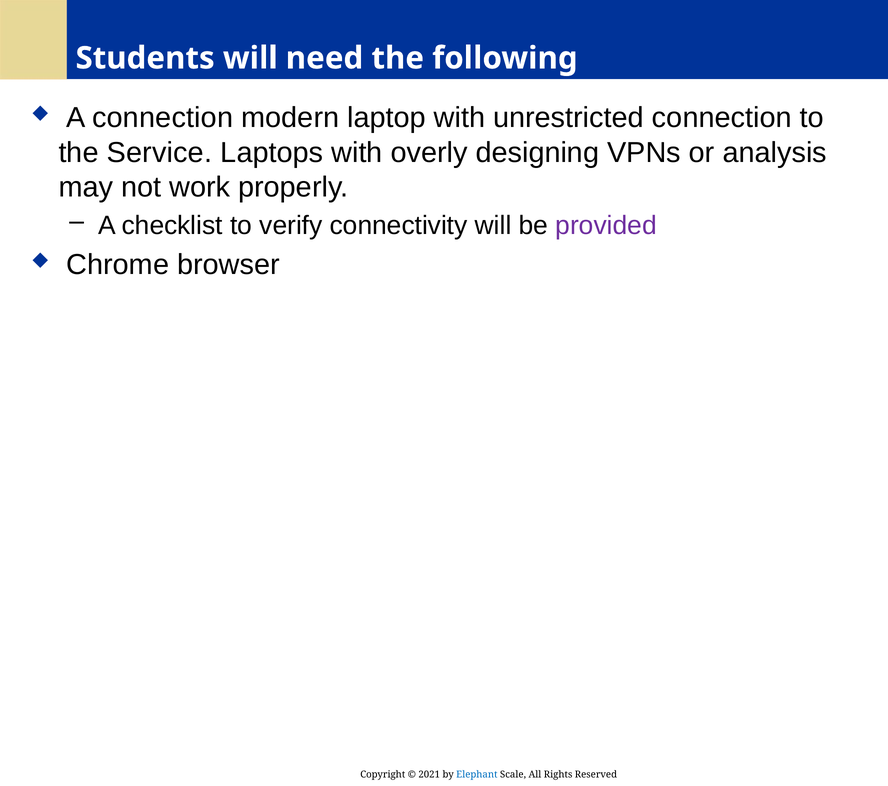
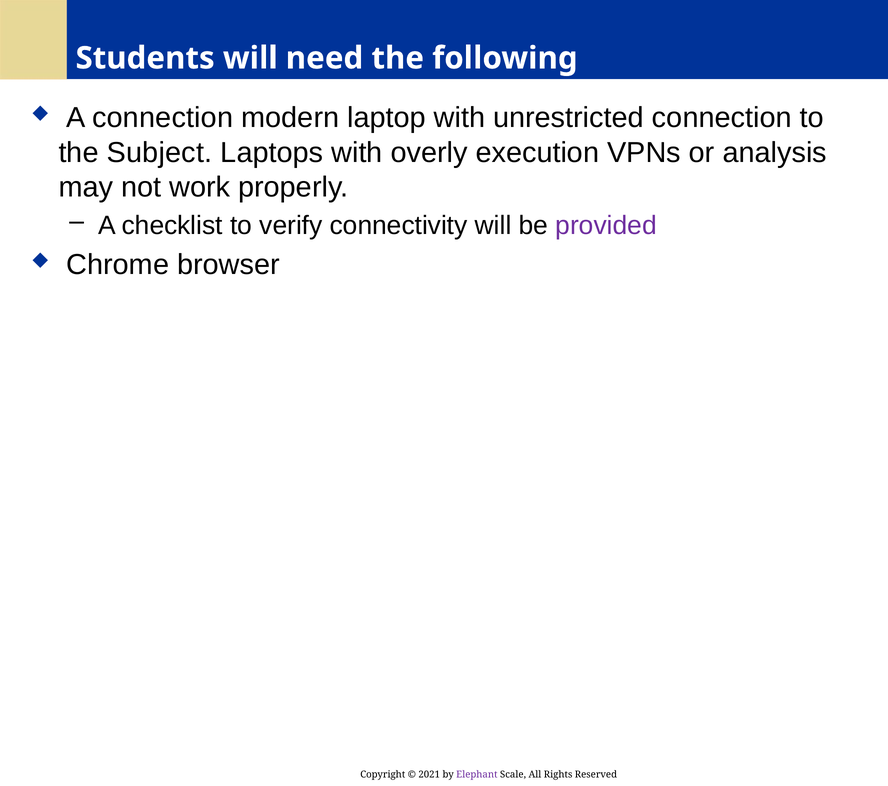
Service: Service -> Subject
designing: designing -> execution
Elephant colour: blue -> purple
